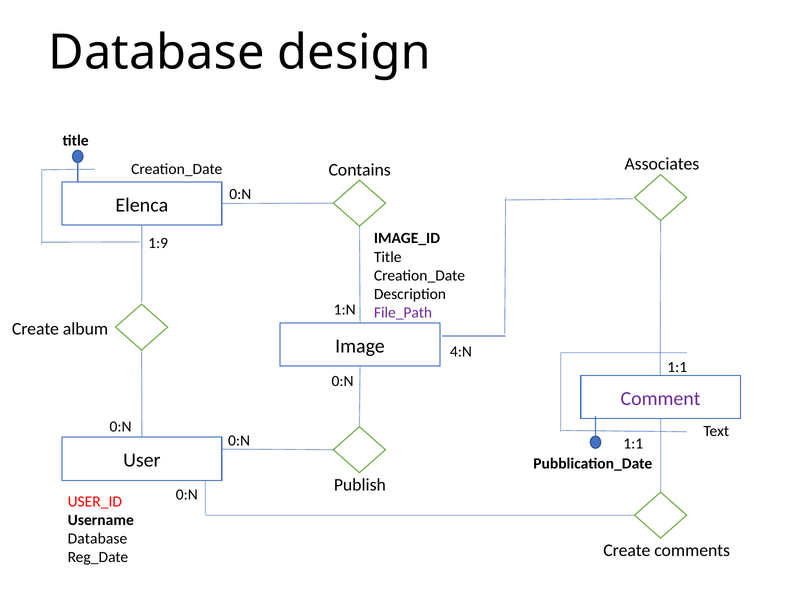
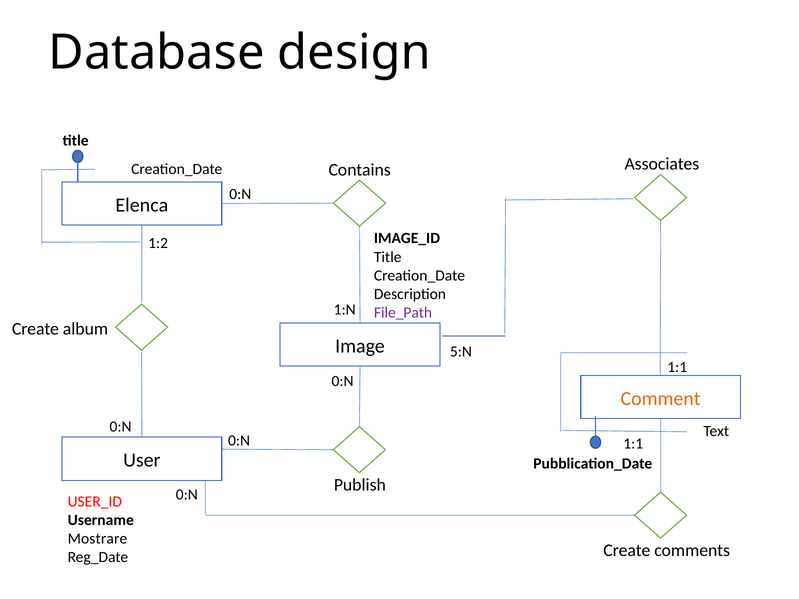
1:9: 1:9 -> 1:2
4:N: 4:N -> 5:N
Comment colour: purple -> orange
Database at (97, 539): Database -> Mostrare
